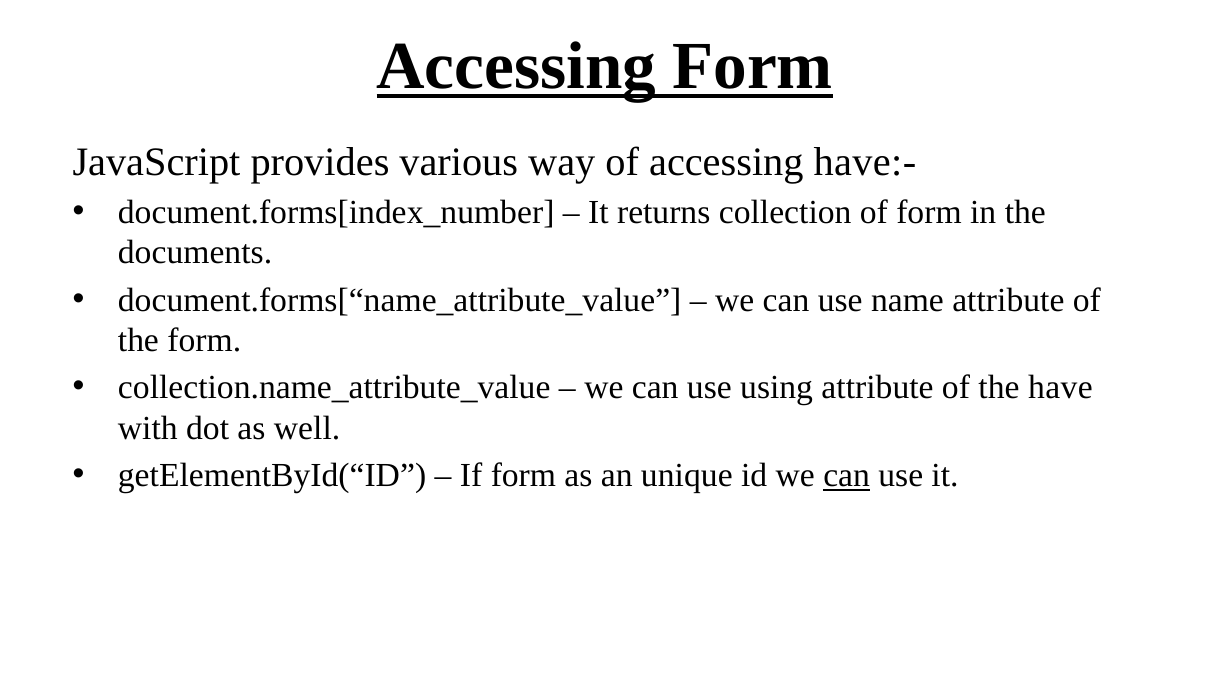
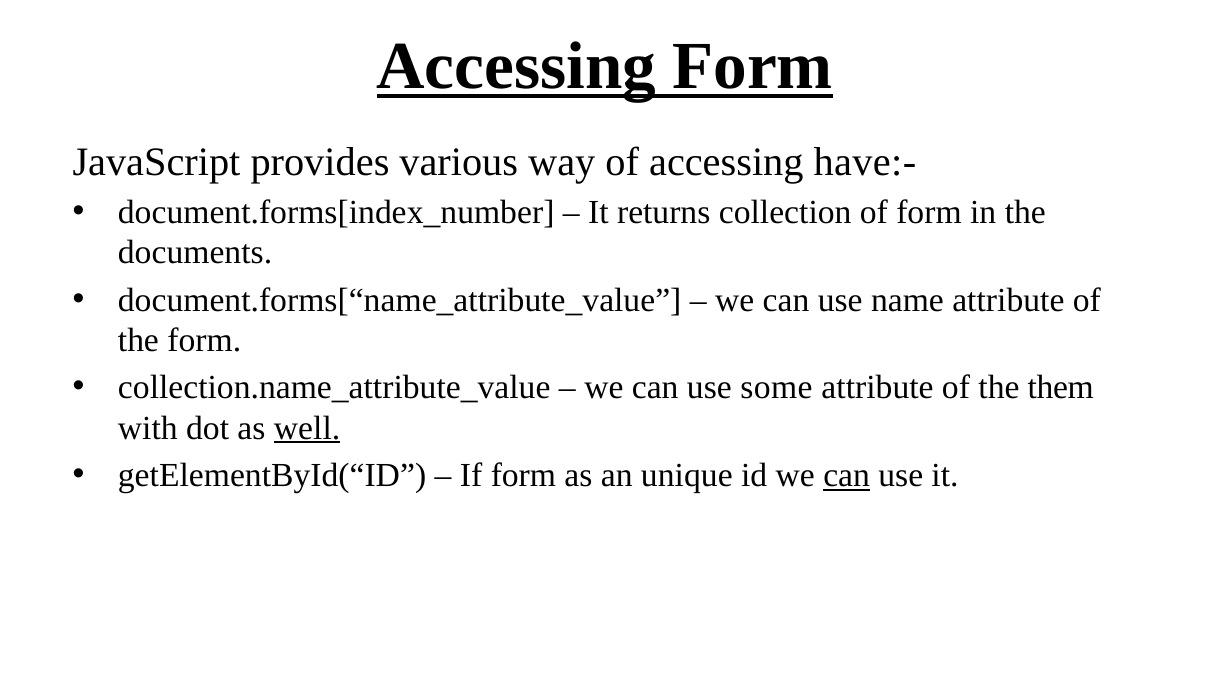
using: using -> some
have: have -> them
well underline: none -> present
